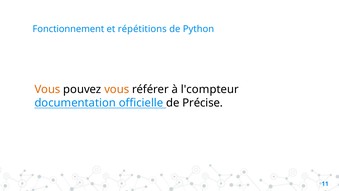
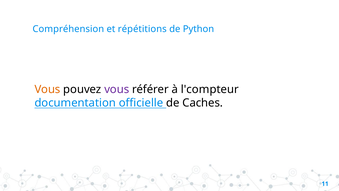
Fonctionnement: Fonctionnement -> Compréhension
vous at (117, 89) colour: orange -> purple
Précise: Précise -> Caches
